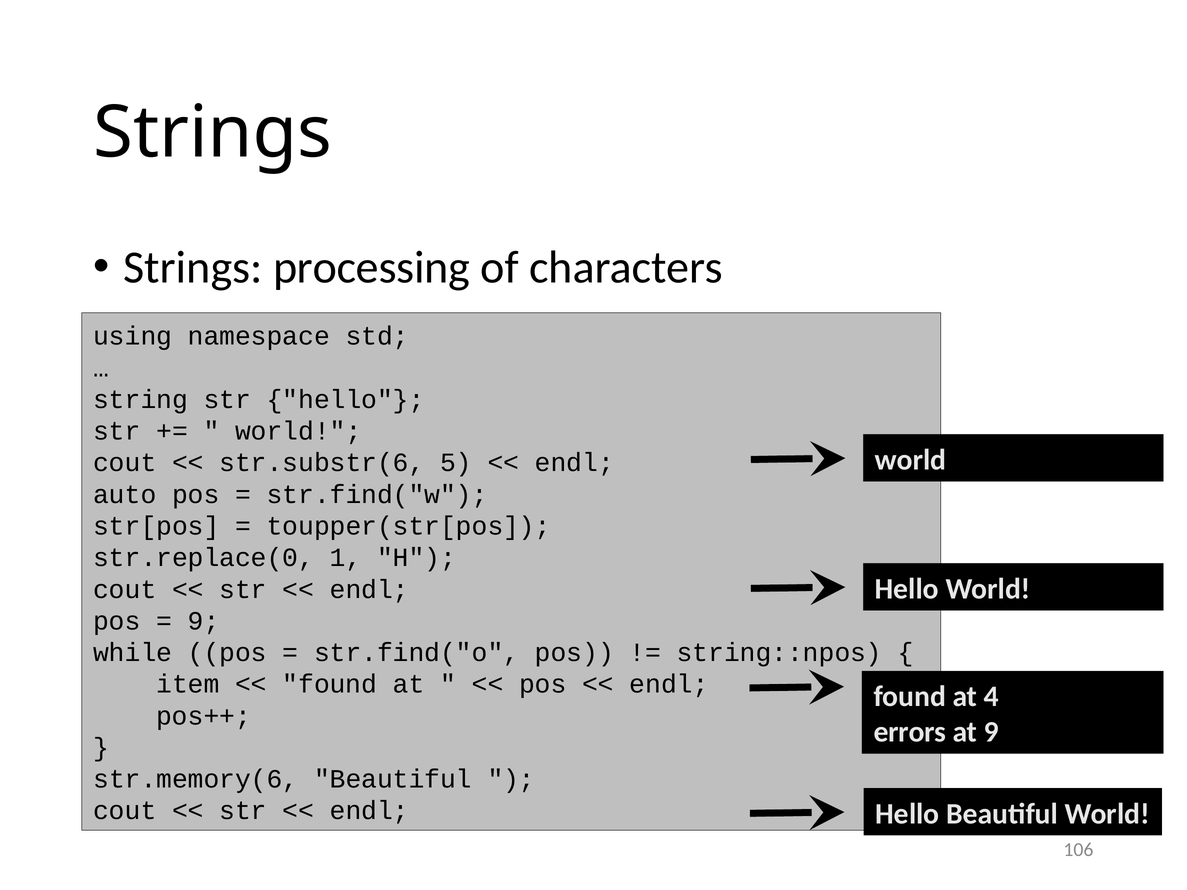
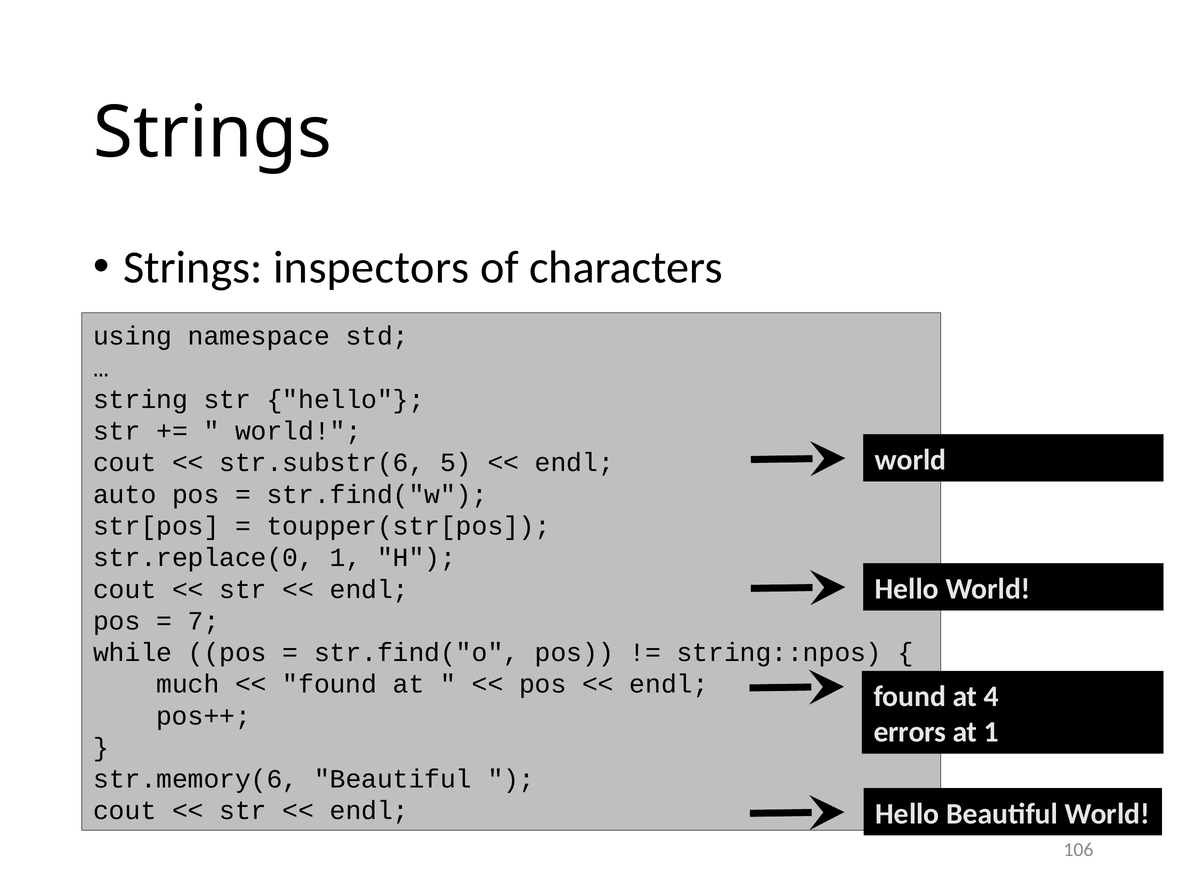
processing: processing -> inspectors
9 at (204, 621): 9 -> 7
item: item -> much
at 9: 9 -> 1
